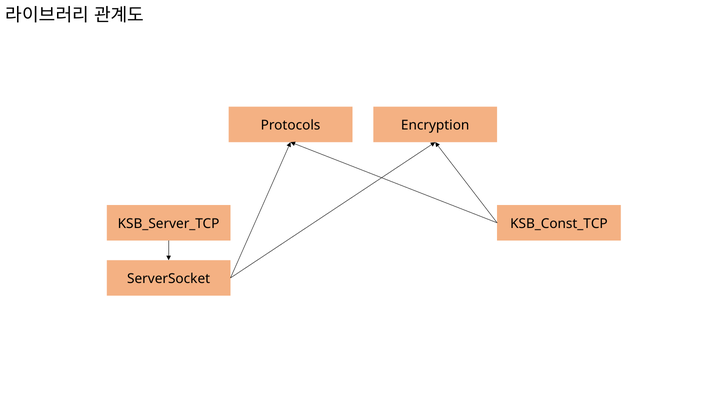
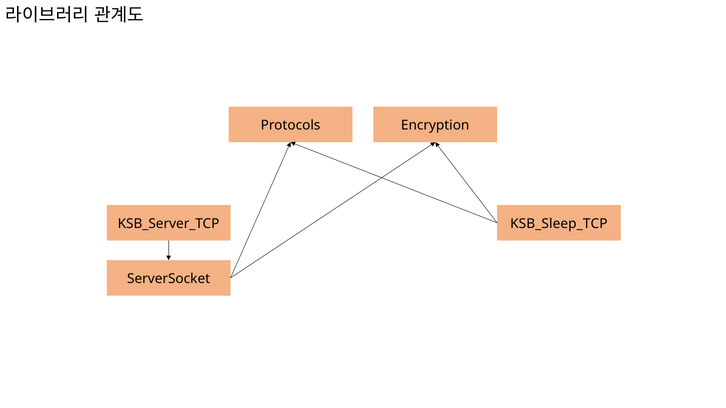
KSB_Const_TCP: KSB_Const_TCP -> KSB_Sleep_TCP
